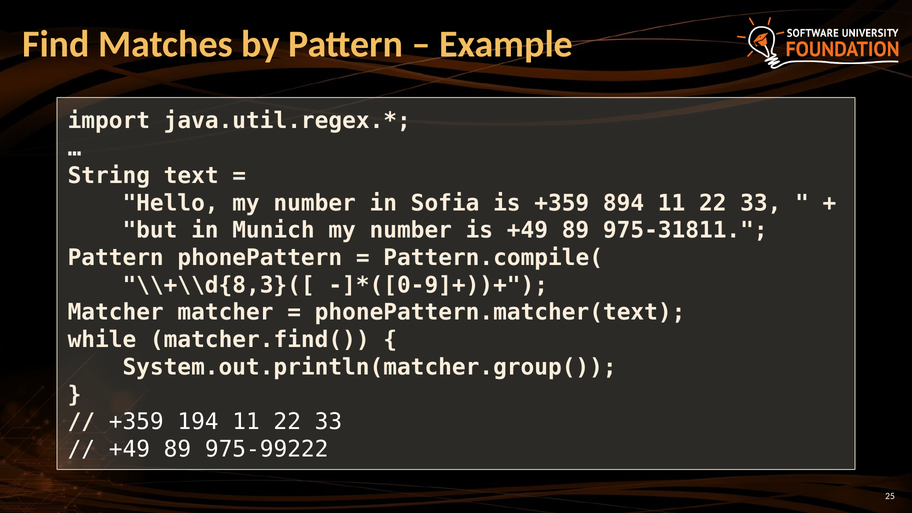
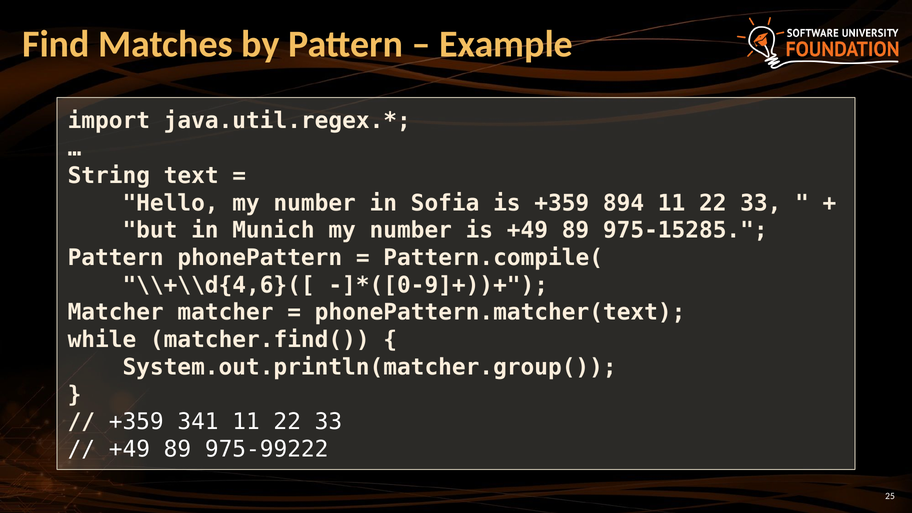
975-31811: 975-31811 -> 975-15285
\\+\\d{8,3}([: \\+\\d{8,3}([ -> \\+\\d{4,6}([
194: 194 -> 341
